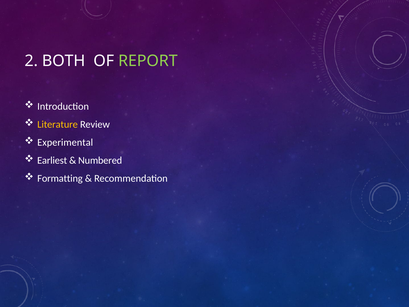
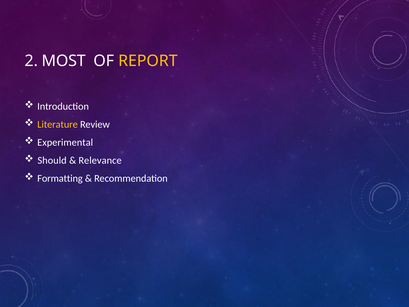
BOTH: BOTH -> MOST
REPORT colour: light green -> yellow
Earliest: Earliest -> Should
Numbered: Numbered -> Relevance
